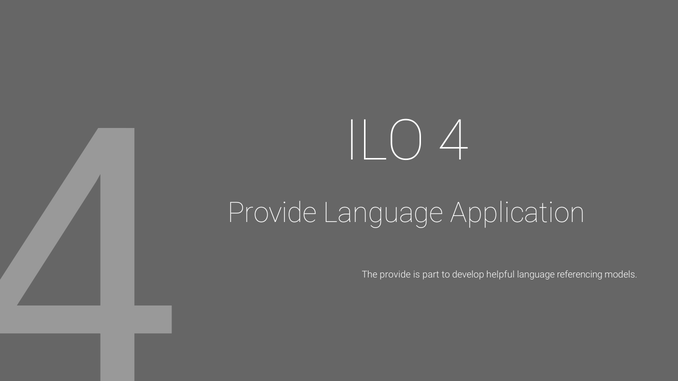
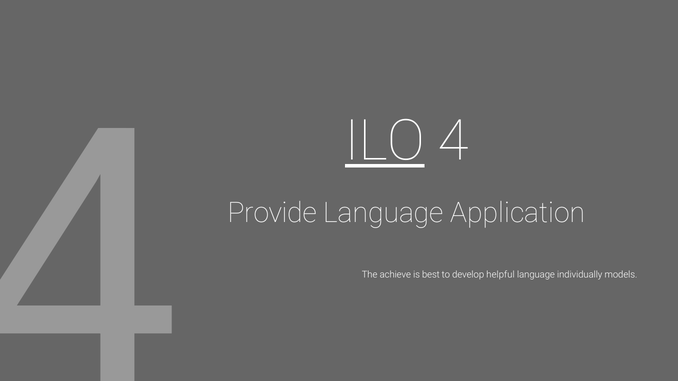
ILO underline: none -> present
The provide: provide -> achieve
part: part -> best
referencing: referencing -> individually
